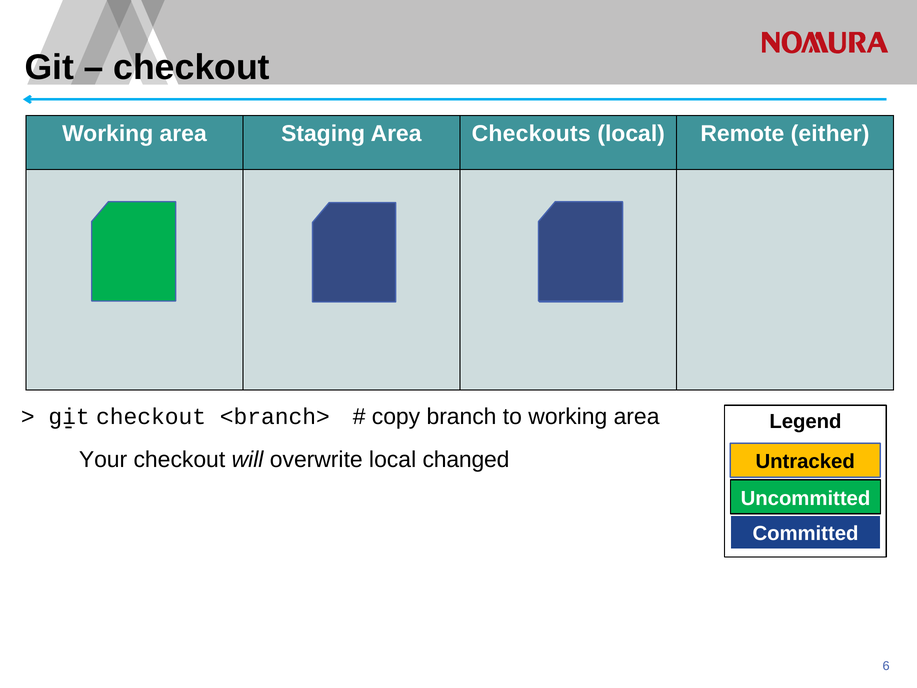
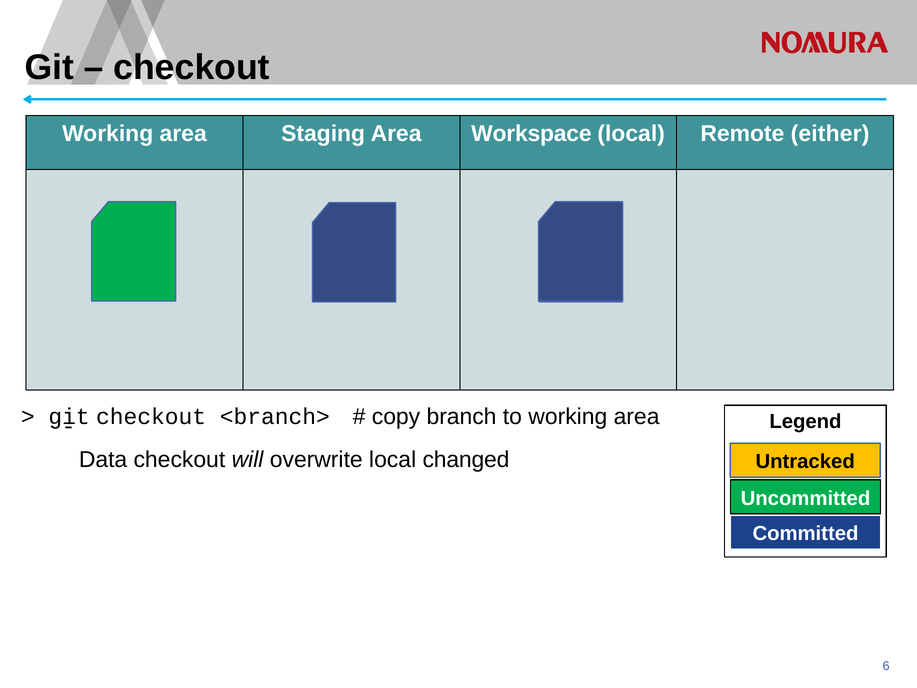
Checkouts: Checkouts -> Workspace
Your: Your -> Data
